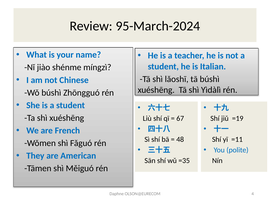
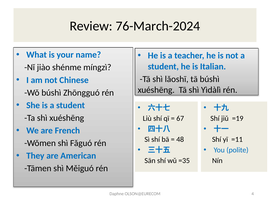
95-March-2024: 95-March-2024 -> 76-March-2024
